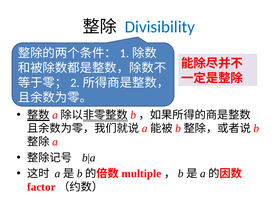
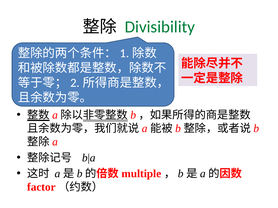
Divisibility colour: blue -> green
